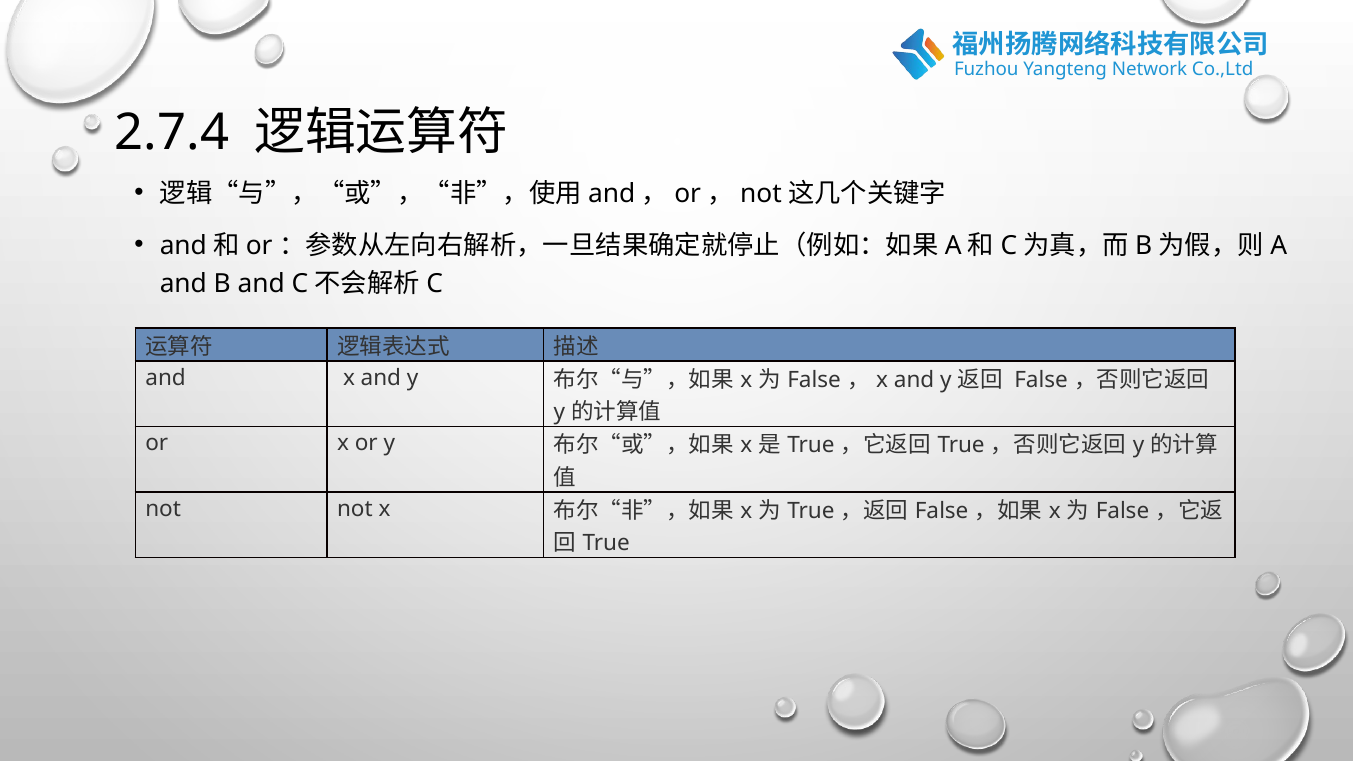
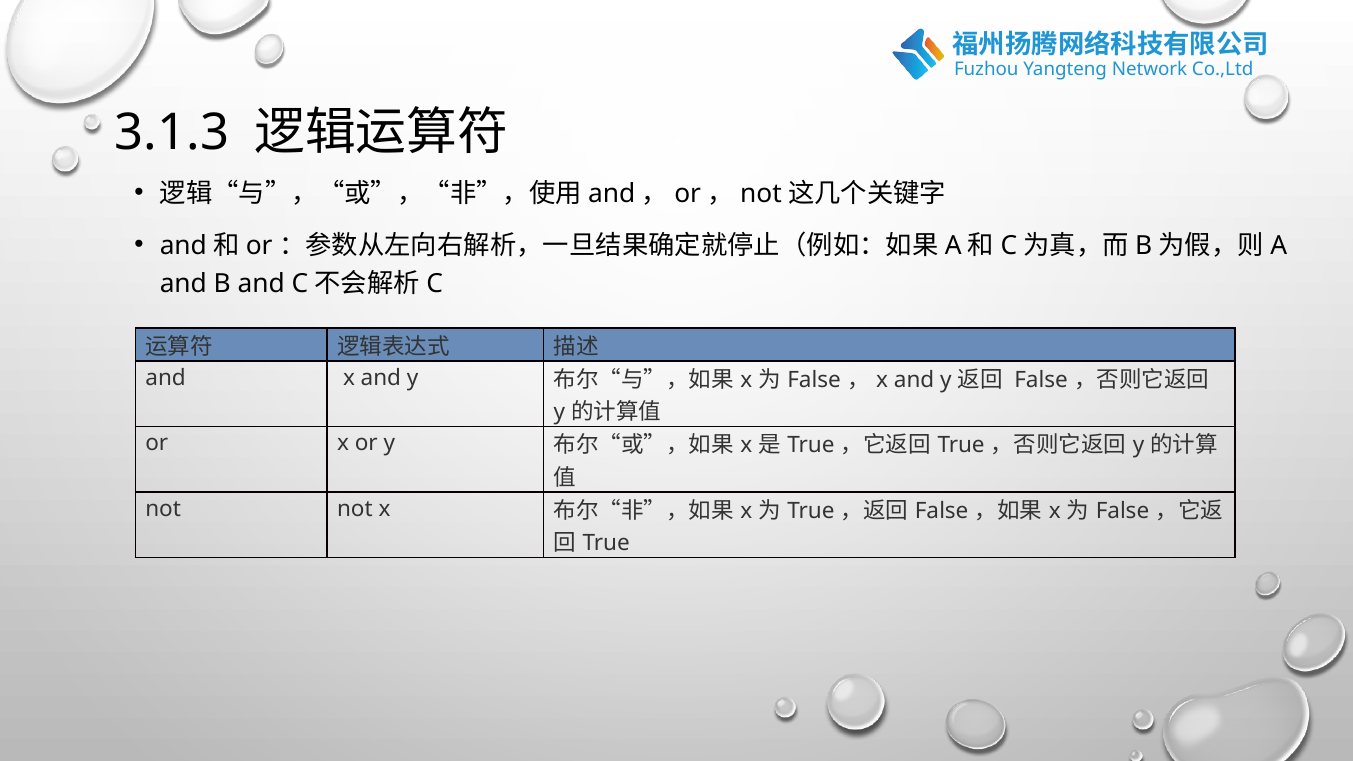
2.7.4: 2.7.4 -> 3.1.3
